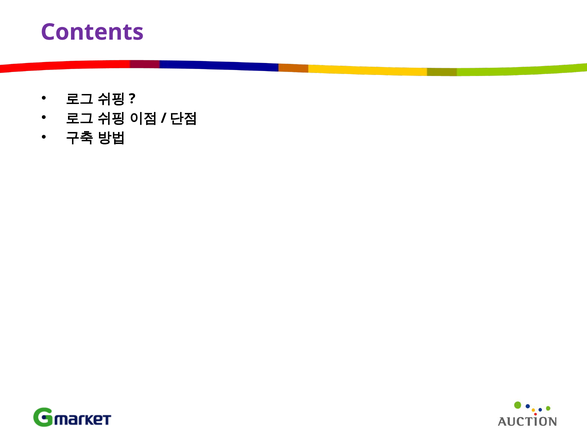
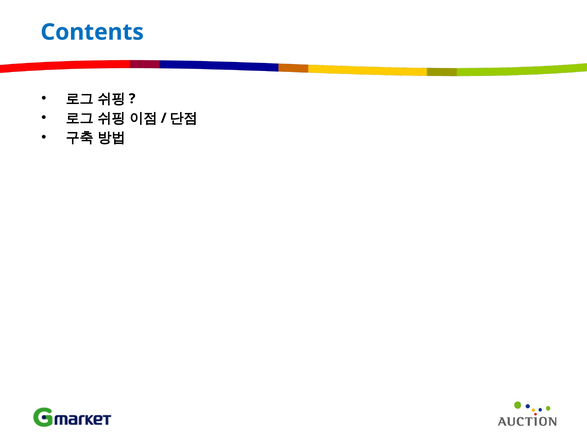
Contents colour: purple -> blue
